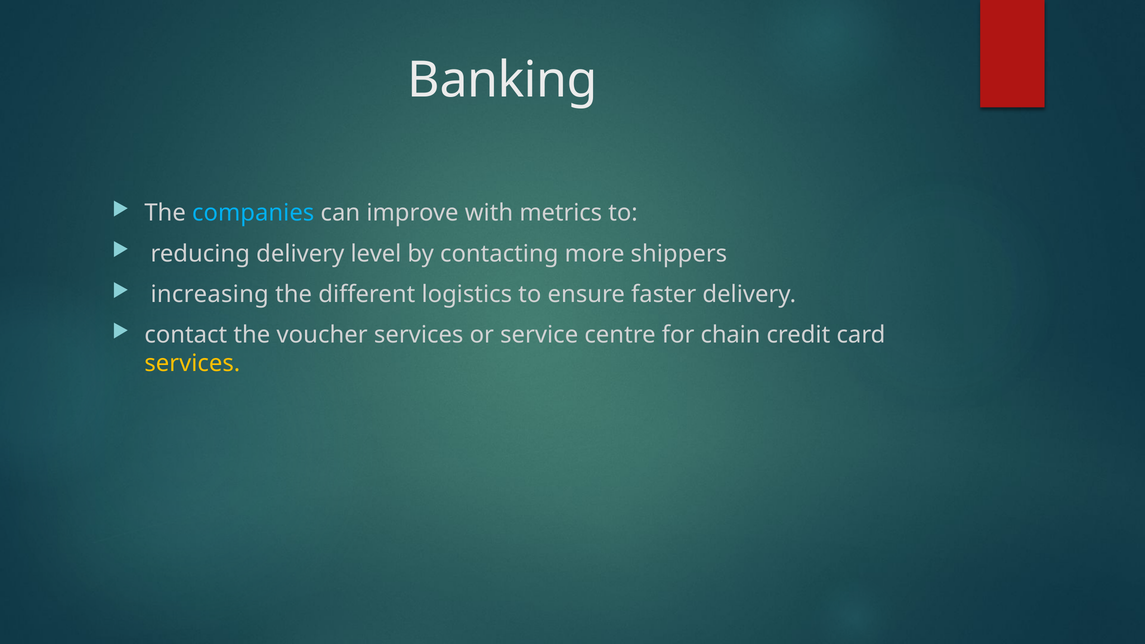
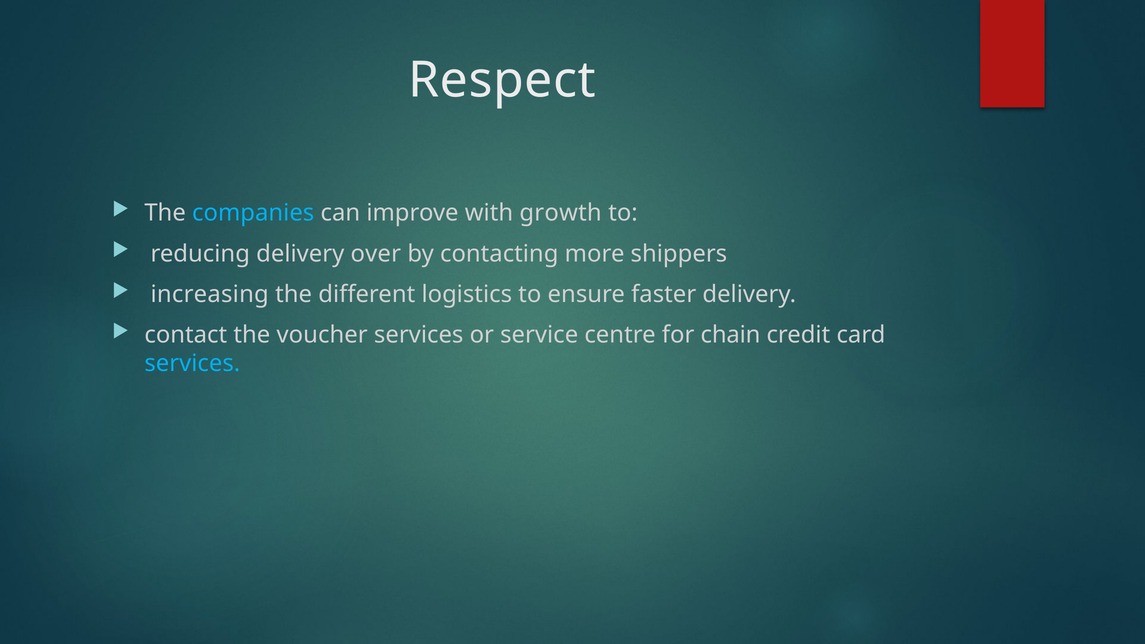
Banking: Banking -> Respect
metrics: metrics -> growth
level: level -> over
services at (192, 363) colour: yellow -> light blue
